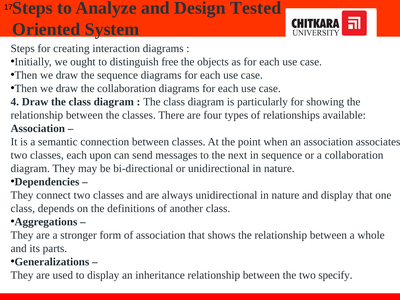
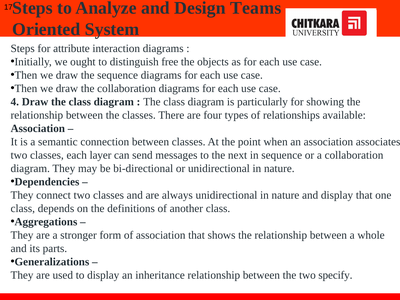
Tested: Tested -> Teams
creating: creating -> attribute
upon: upon -> layer
